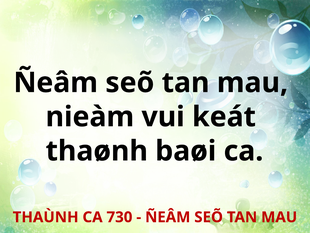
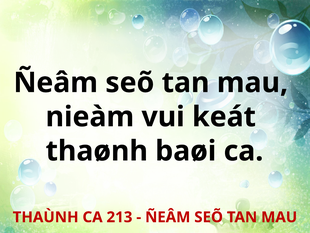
730: 730 -> 213
